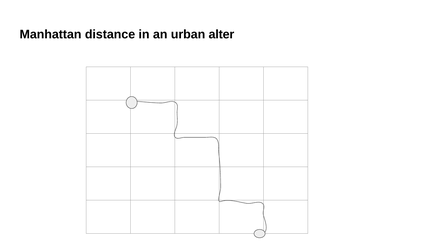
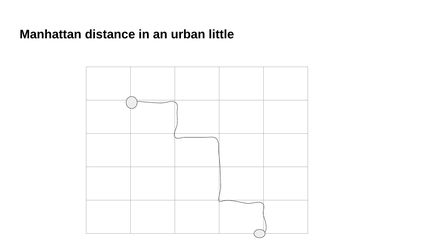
alter: alter -> little
